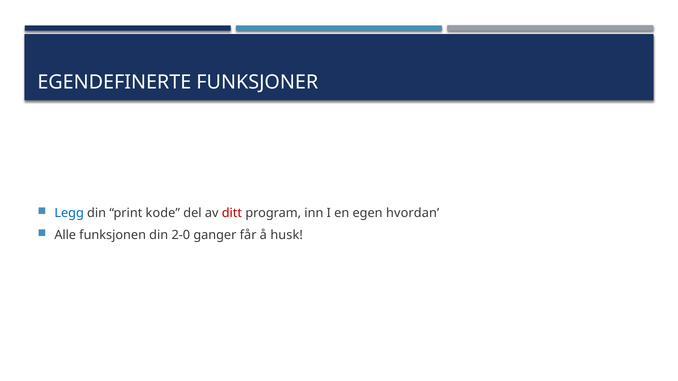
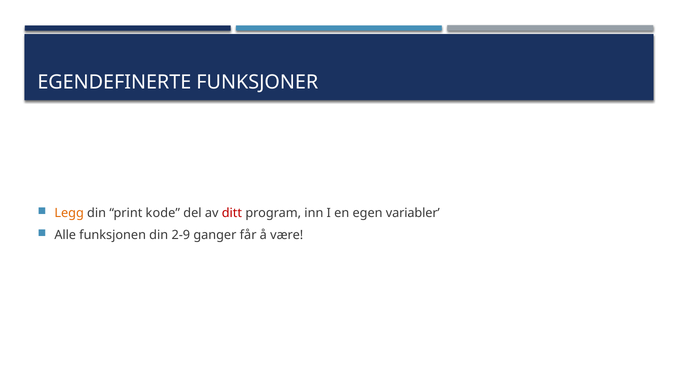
Legg colour: blue -> orange
hvordan: hvordan -> variabler
2-0: 2-0 -> 2-9
husk: husk -> være
